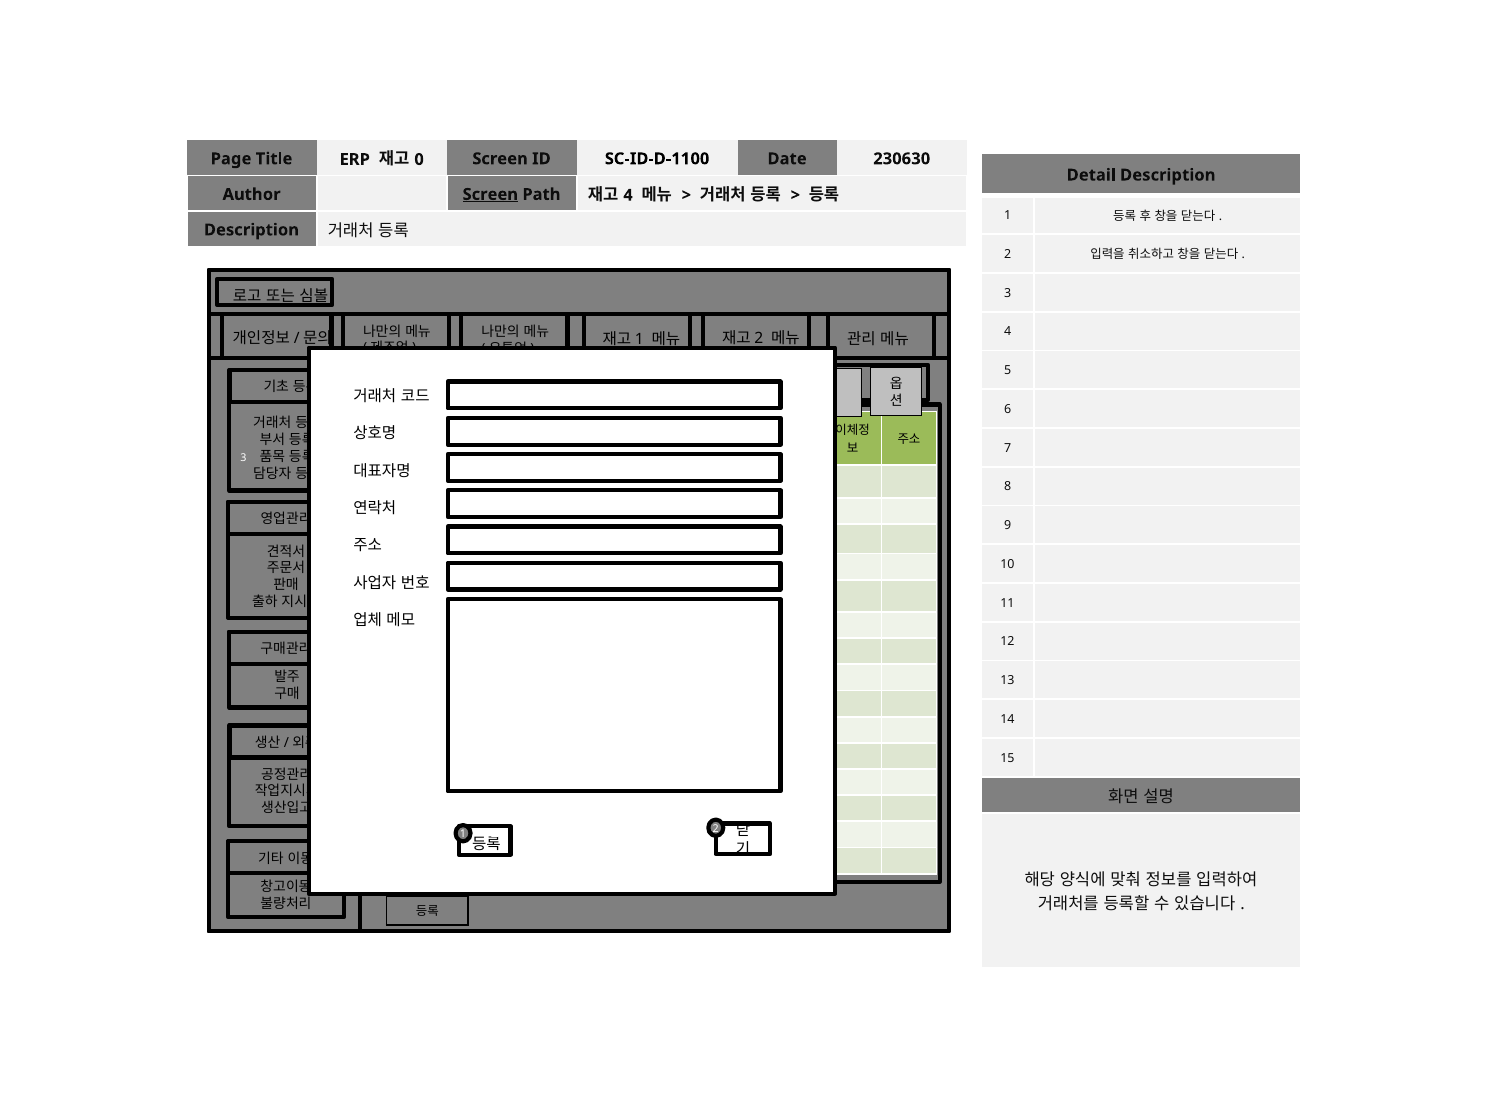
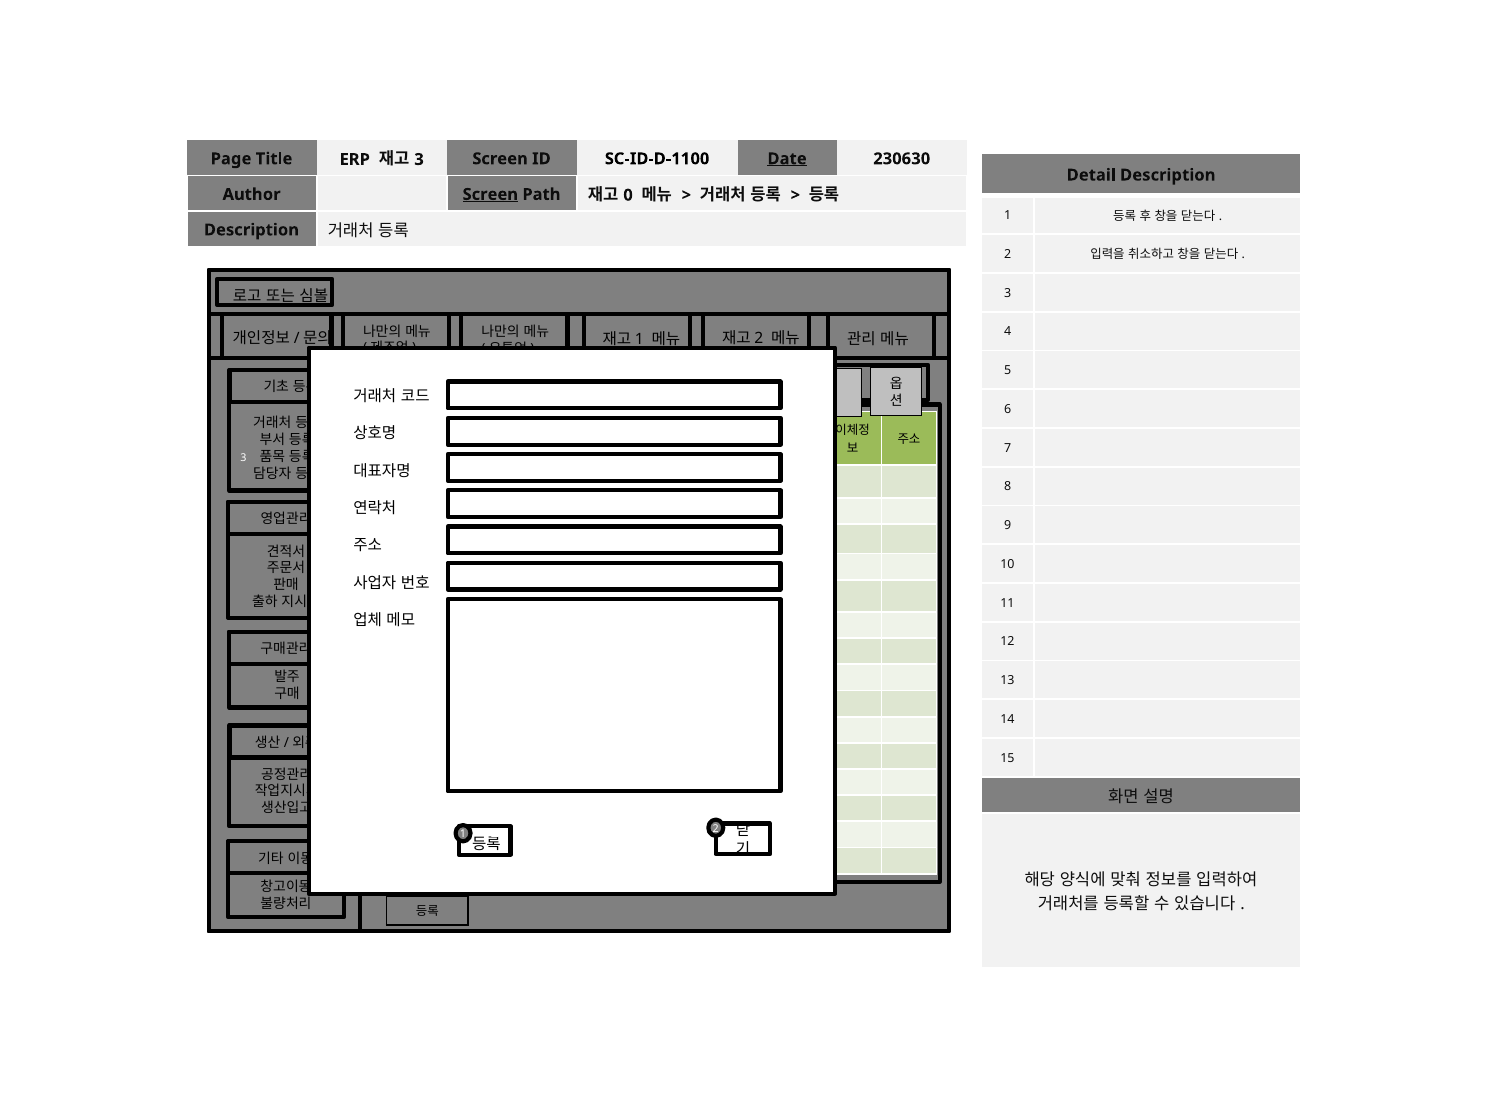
0 at (419, 159): 0 -> 3
Date underline: none -> present
4 at (628, 195): 4 -> 0
